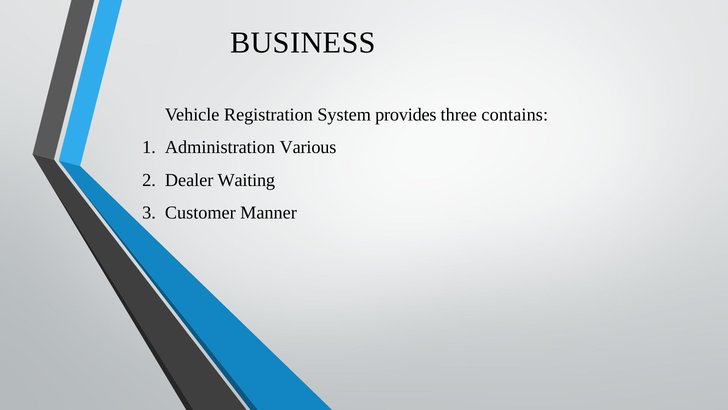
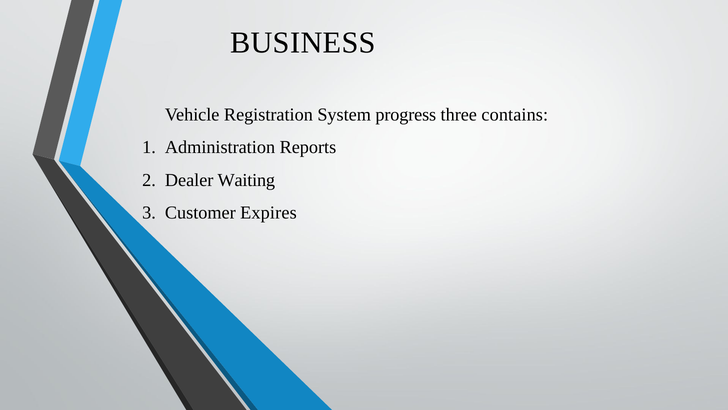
provides: provides -> progress
Various: Various -> Reports
Manner: Manner -> Expires
